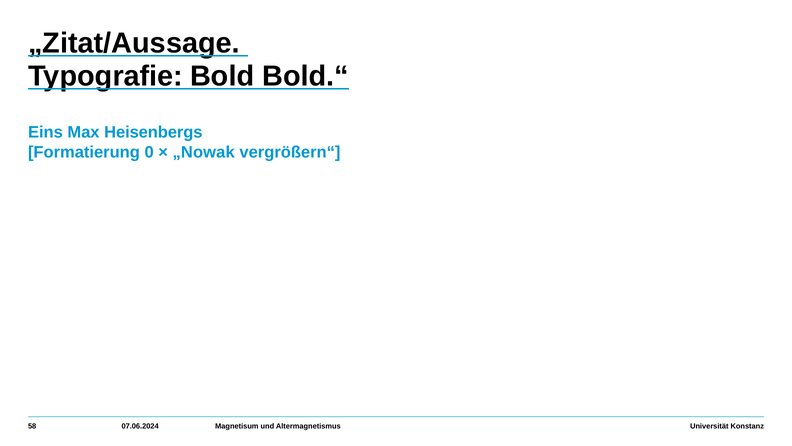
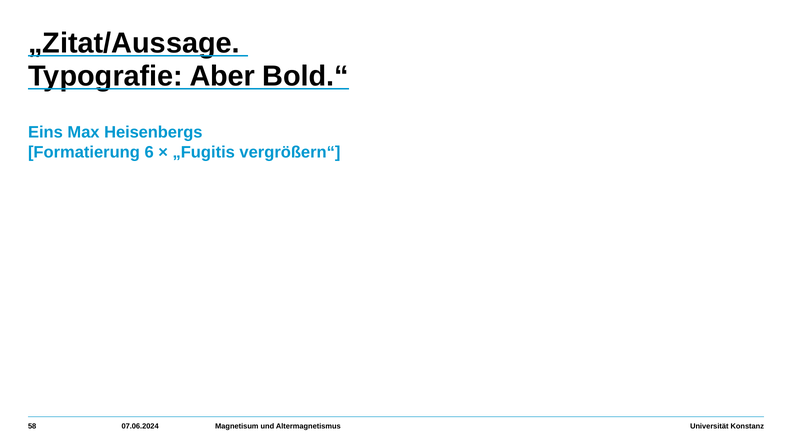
Bold: Bold -> Aber
0: 0 -> 6
„Nowak: „Nowak -> „Fugitis
